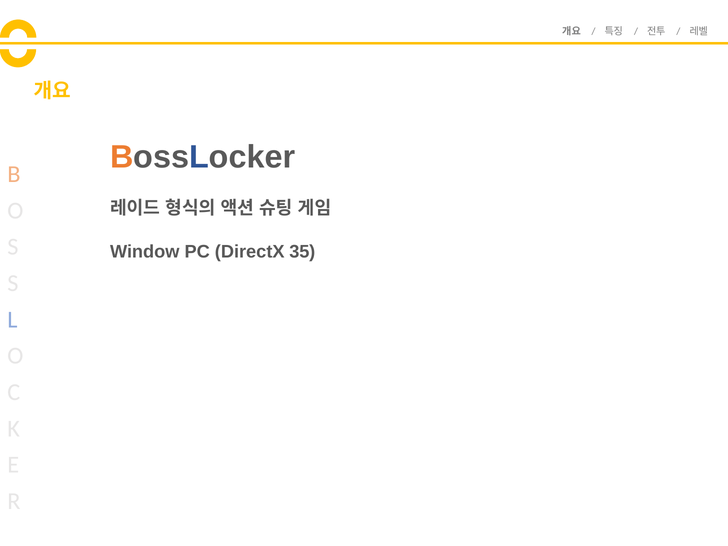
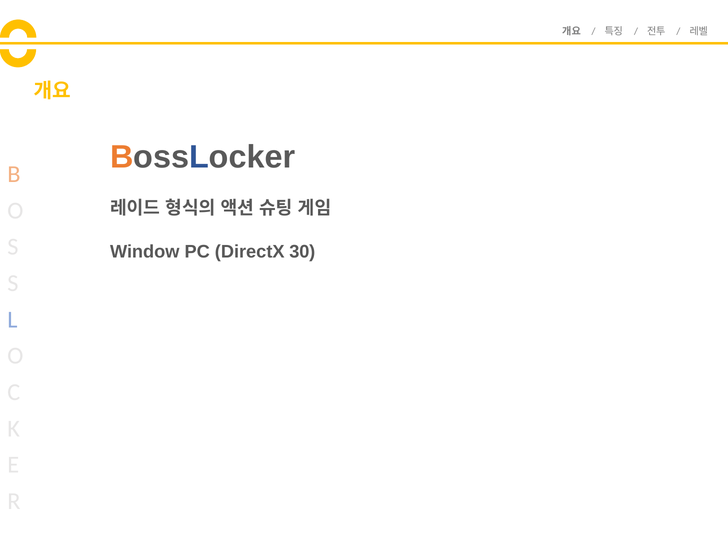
35: 35 -> 30
